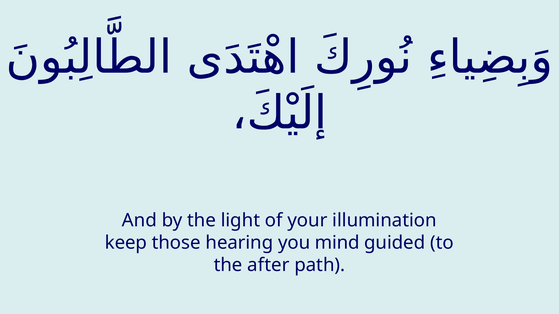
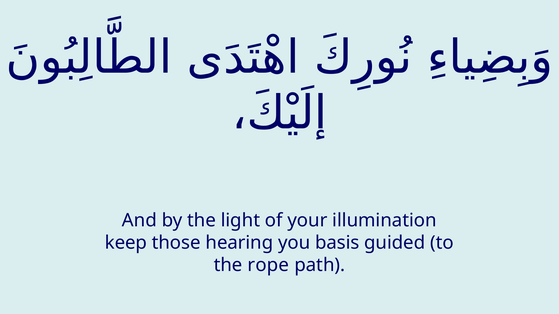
mind: mind -> basis
after: after -> rope
